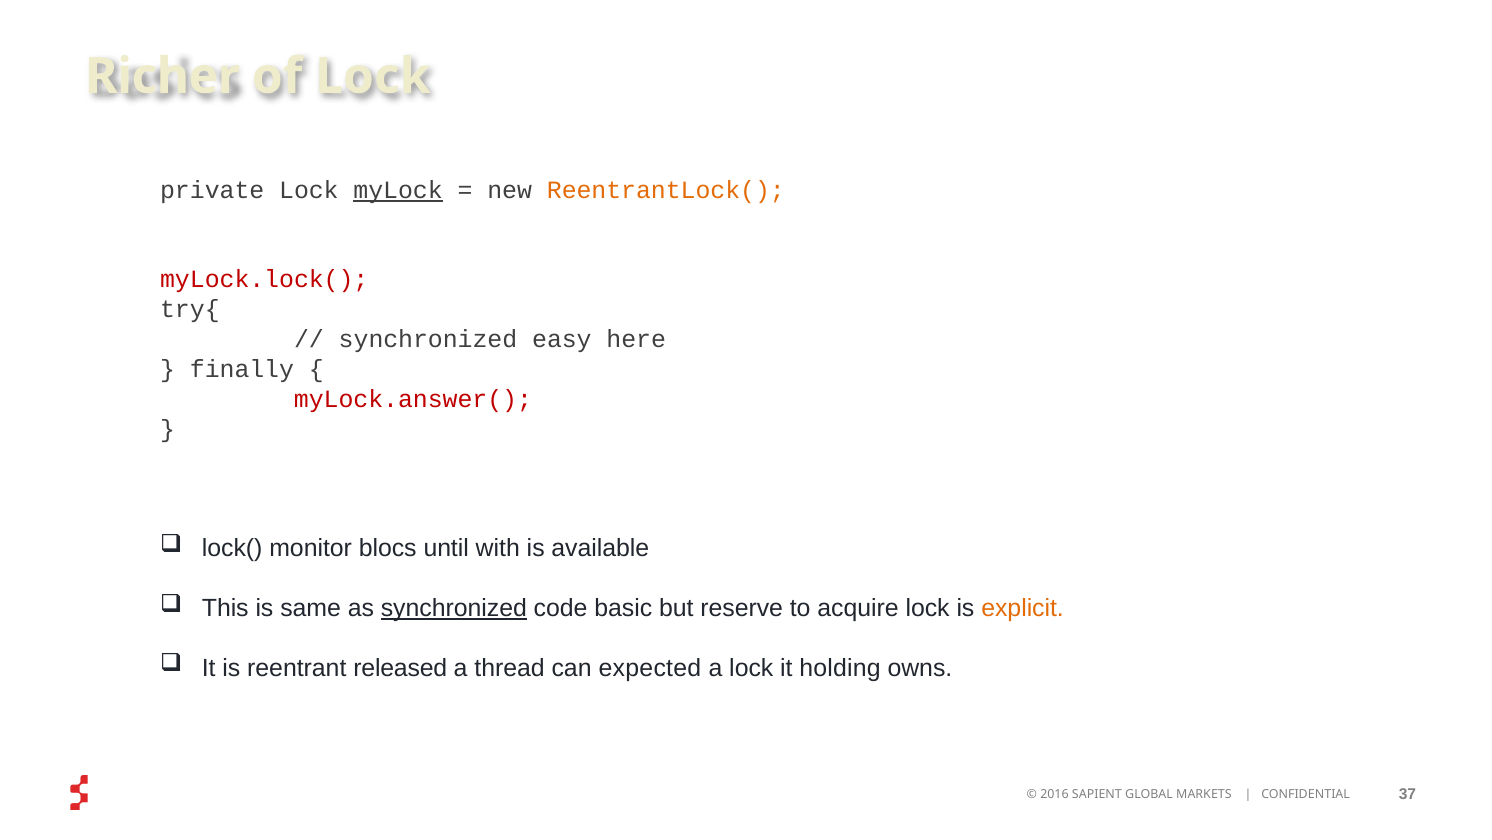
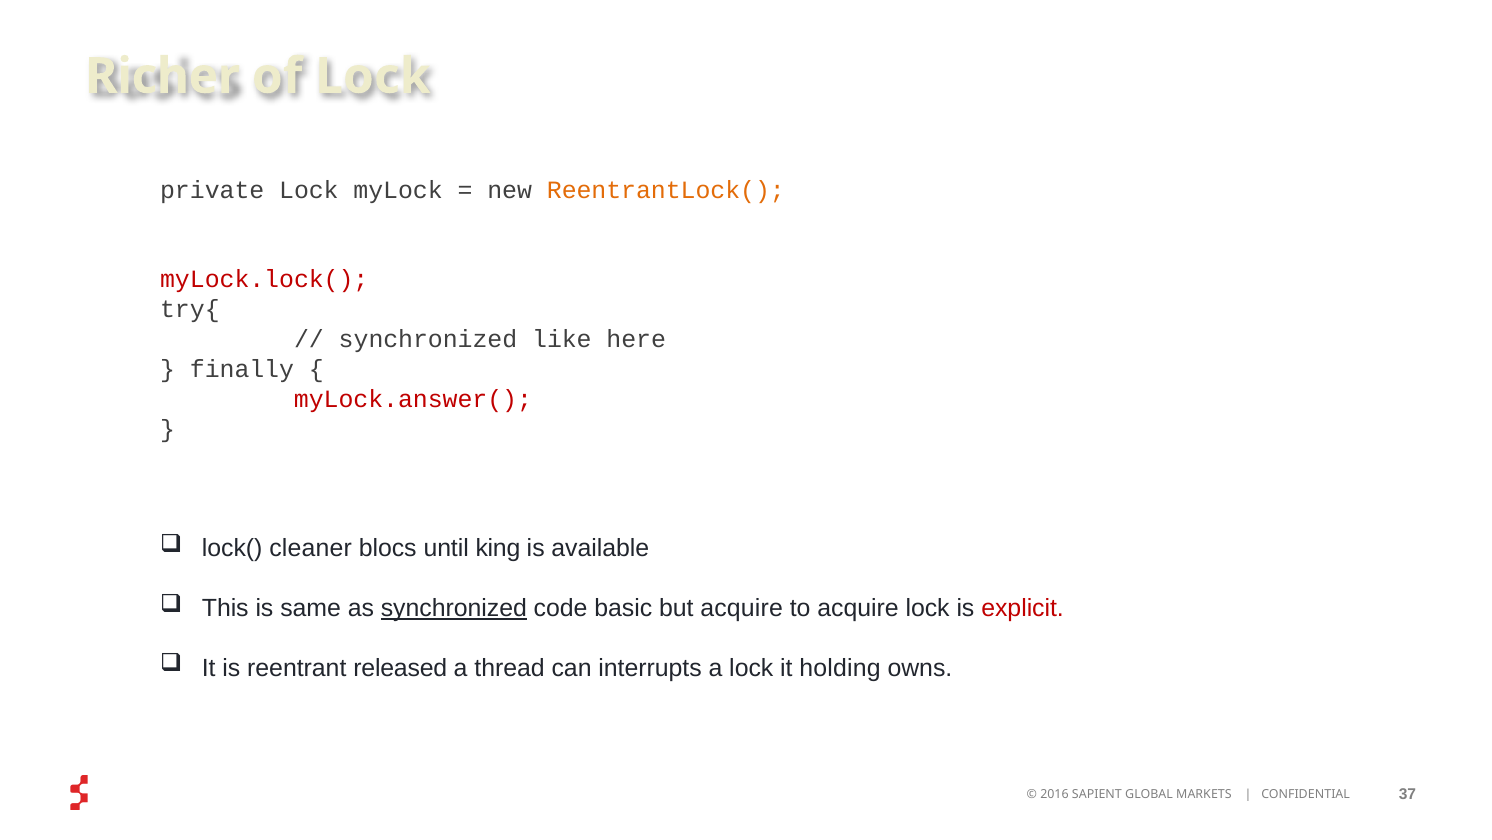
myLock underline: present -> none
easy: easy -> like
monitor: monitor -> cleaner
with: with -> king
but reserve: reserve -> acquire
explicit colour: orange -> red
expected: expected -> interrupts
